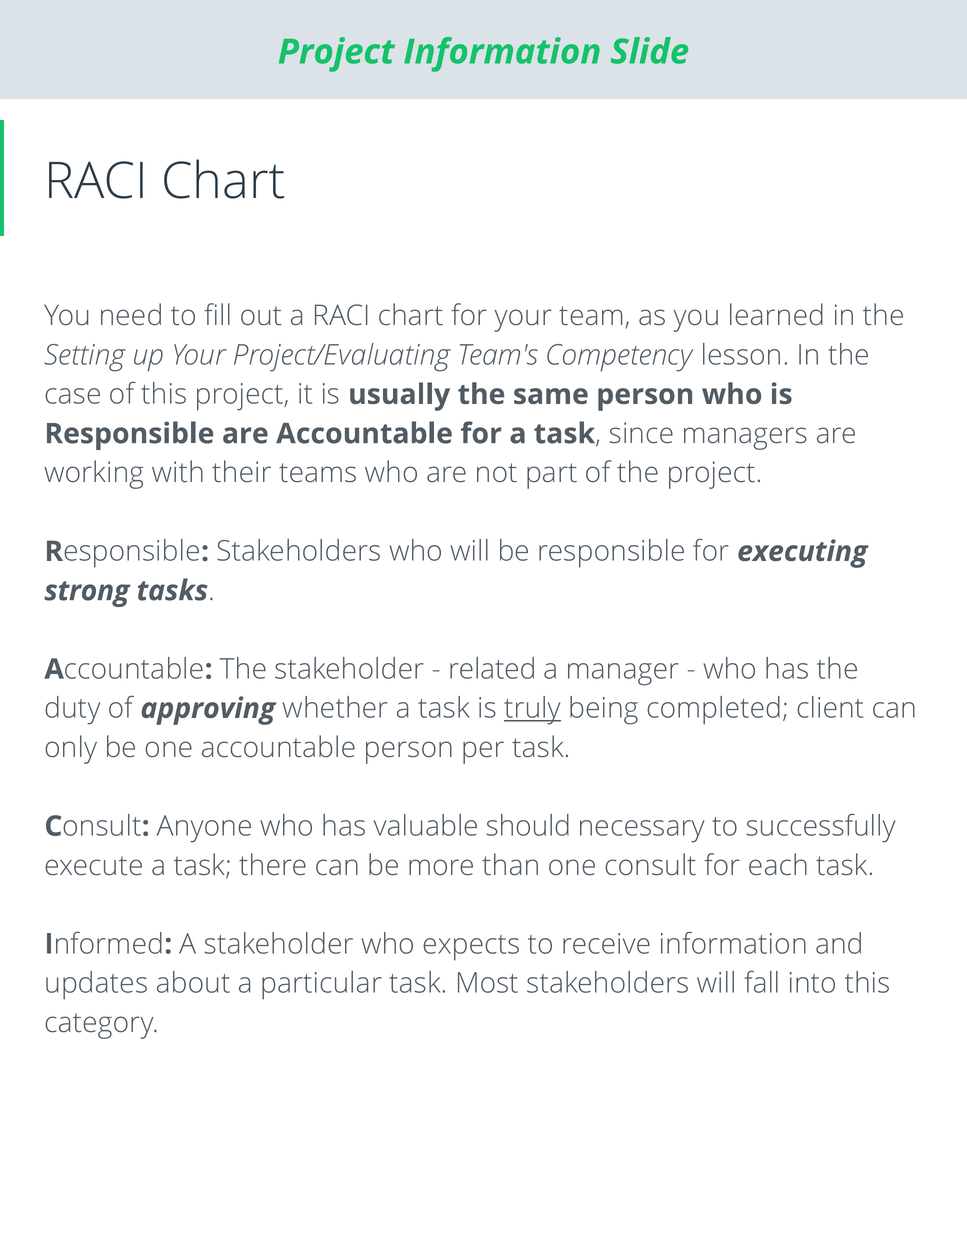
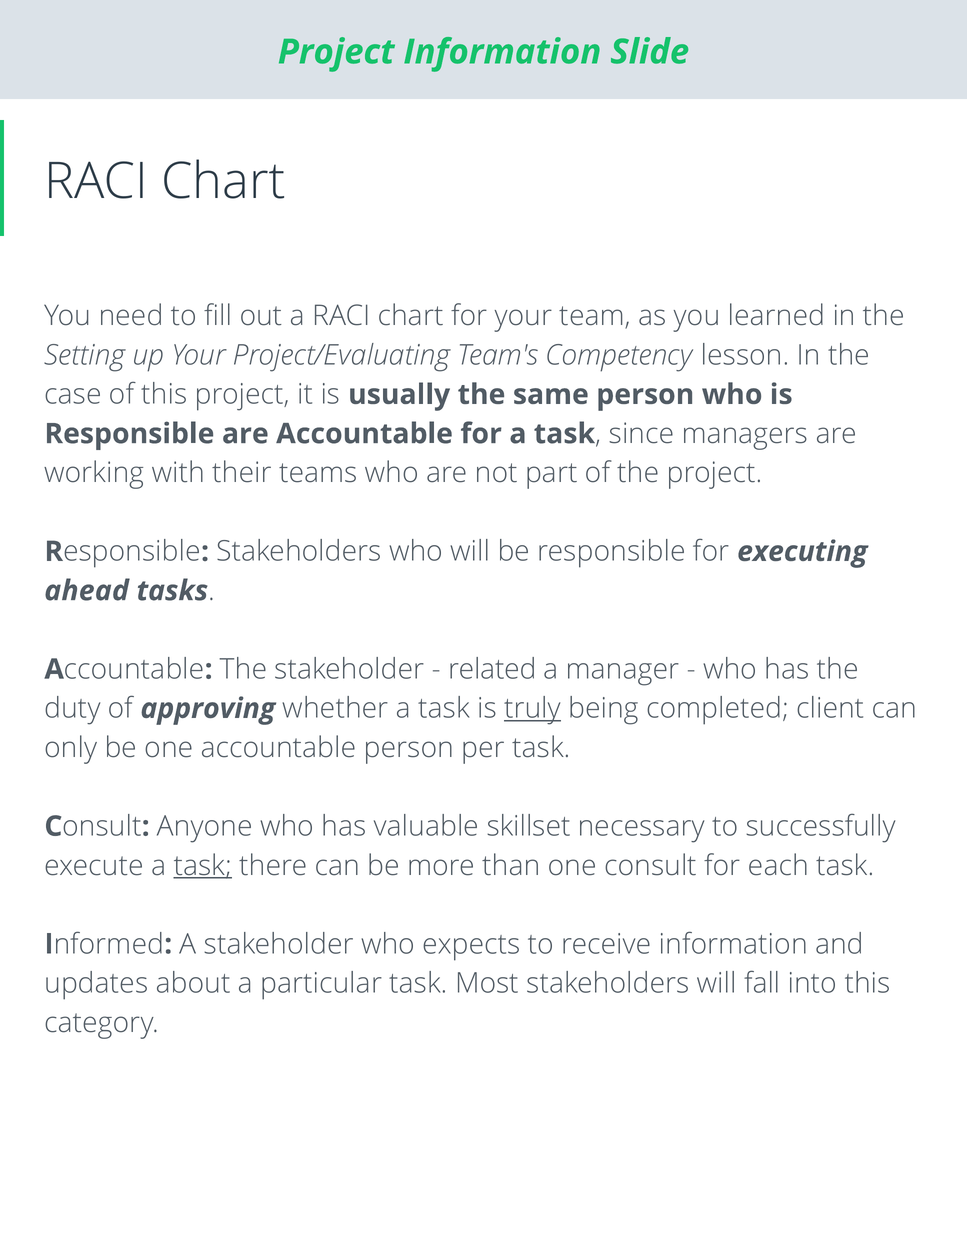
strong: strong -> ahead
should: should -> skillset
task at (203, 865) underline: none -> present
